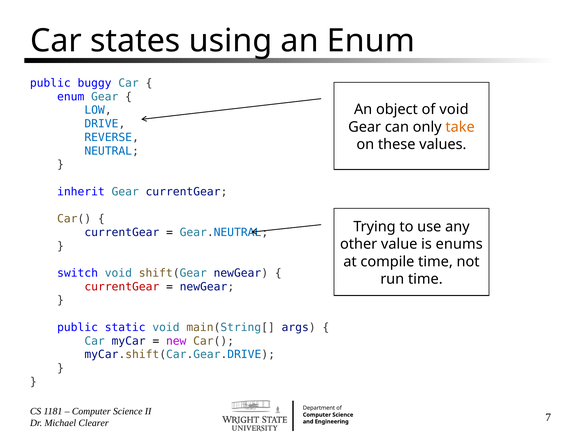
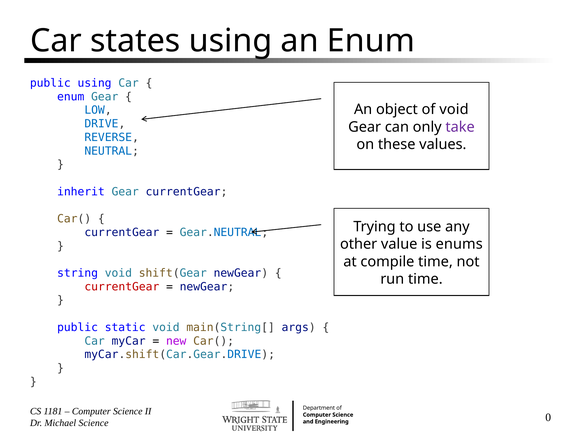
public buggy: buggy -> using
take colour: orange -> purple
switch: switch -> string
Michael Clearer: Clearer -> Science
7: 7 -> 0
